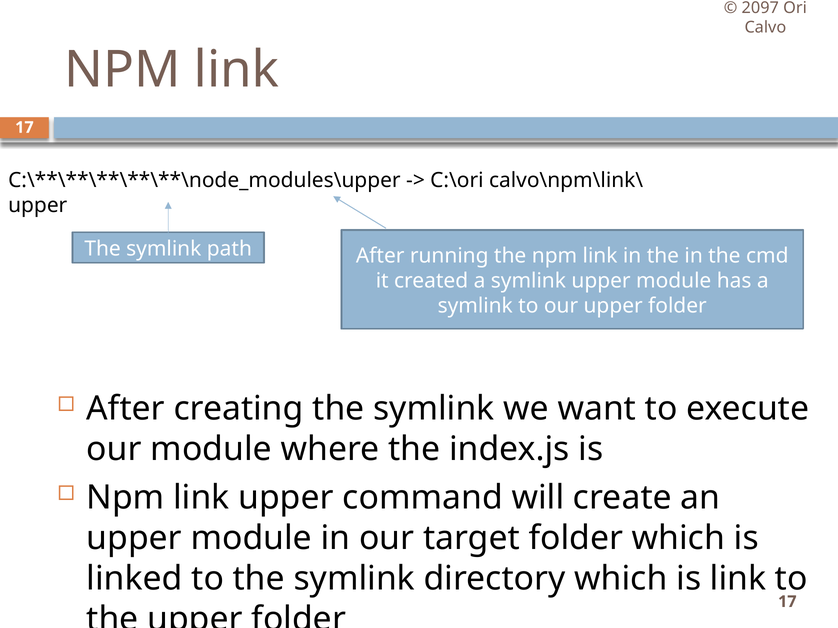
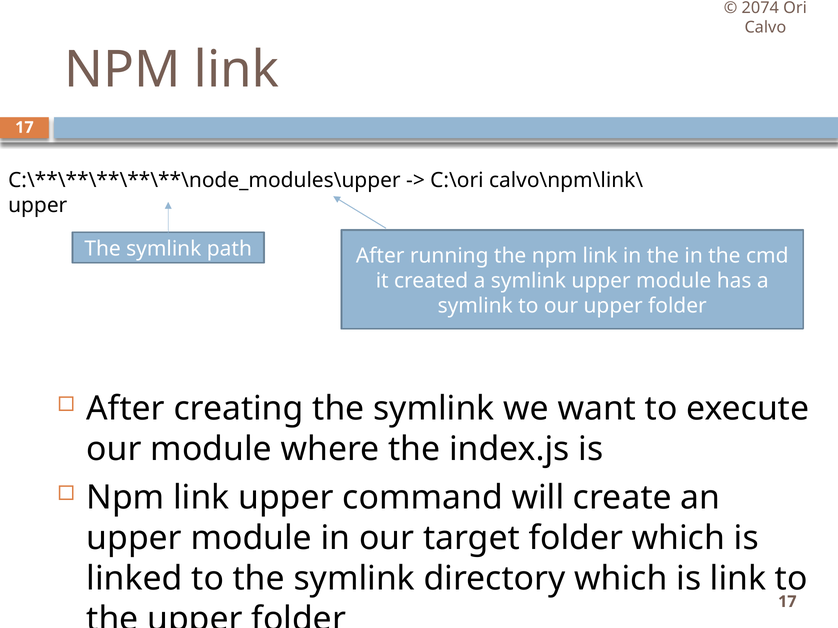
2097: 2097 -> 2074
